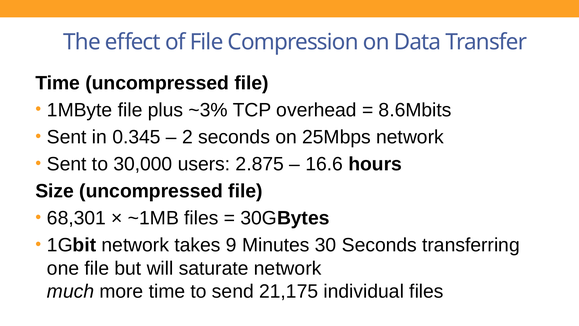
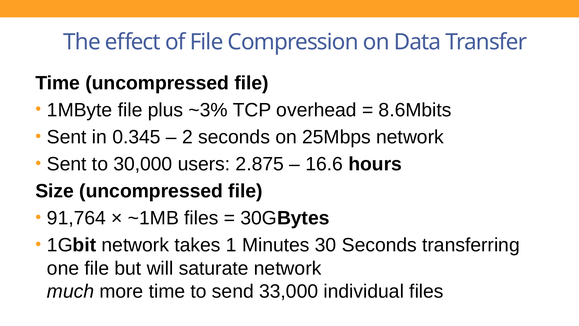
68,301: 68,301 -> 91,764
9: 9 -> 1
21,175: 21,175 -> 33,000
